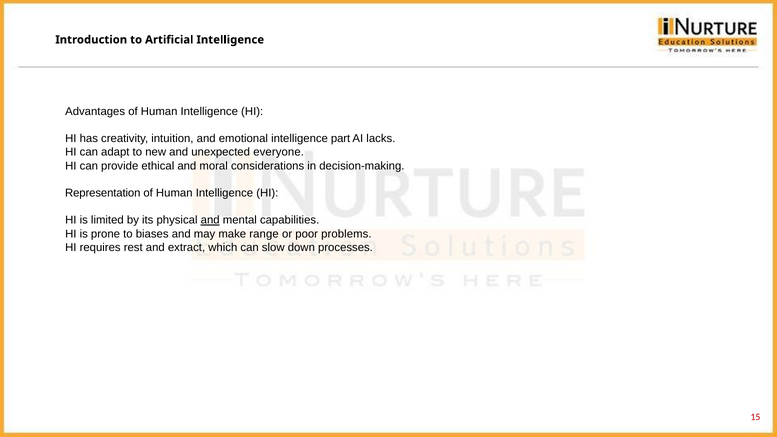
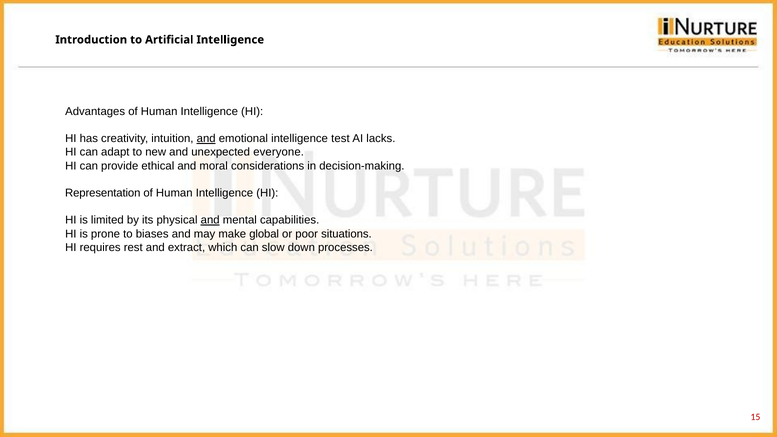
and at (206, 139) underline: none -> present
part: part -> test
range: range -> global
problems: problems -> situations
